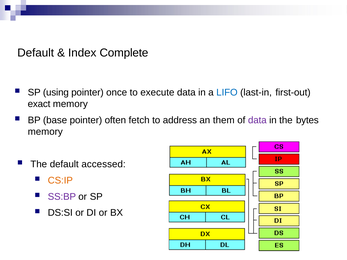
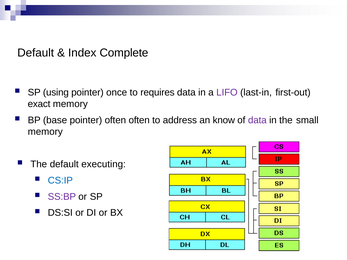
execute: execute -> requires
LIFO colour: blue -> purple
often fetch: fetch -> often
them: them -> know
bytes: bytes -> small
accessed: accessed -> executing
CS:IP colour: orange -> blue
